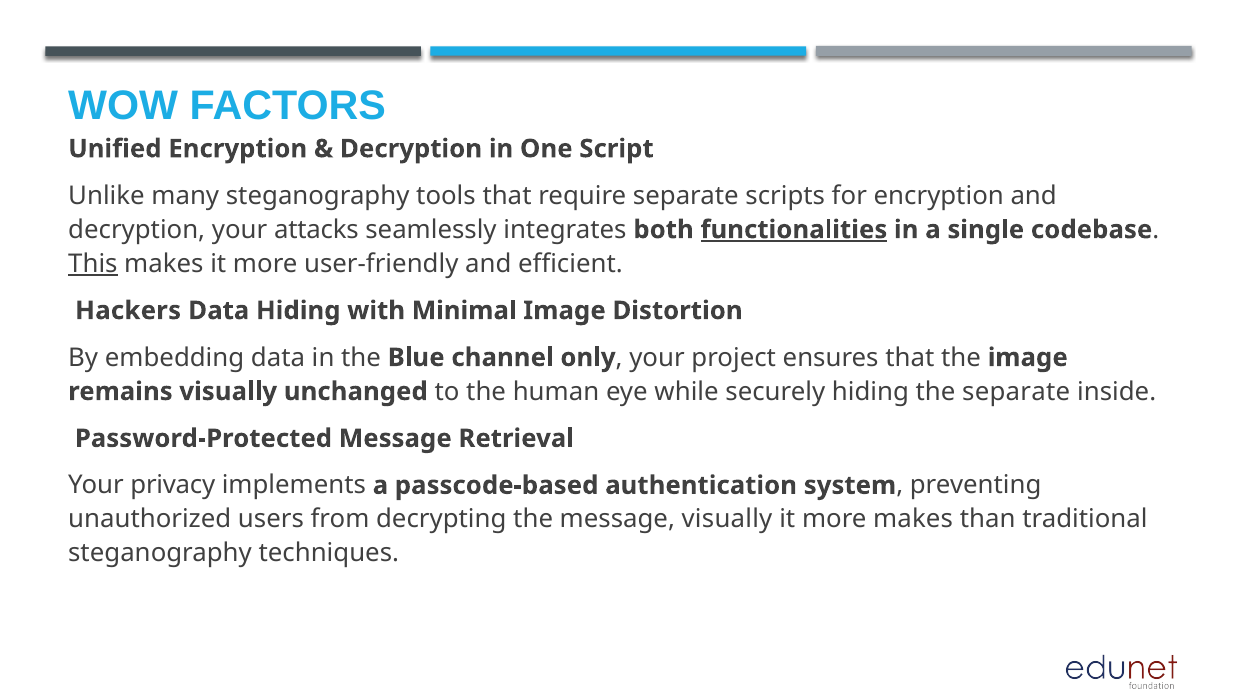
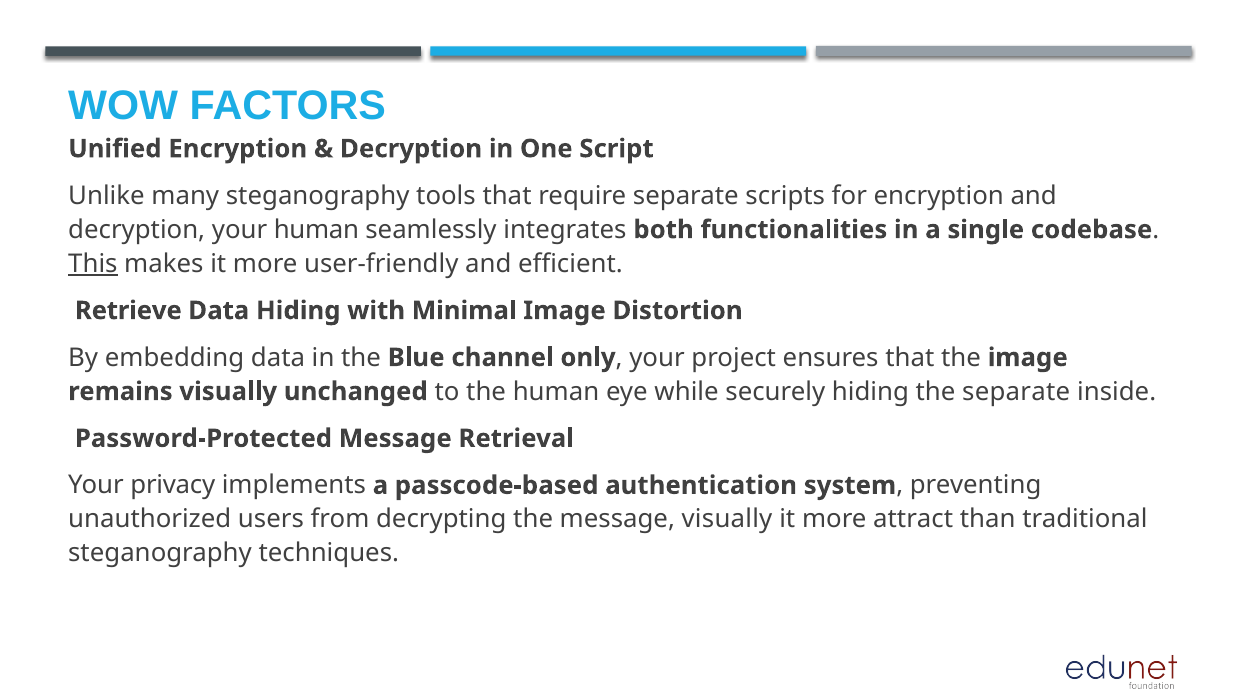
your attacks: attacks -> human
functionalities underline: present -> none
Hackers: Hackers -> Retrieve
more makes: makes -> attract
